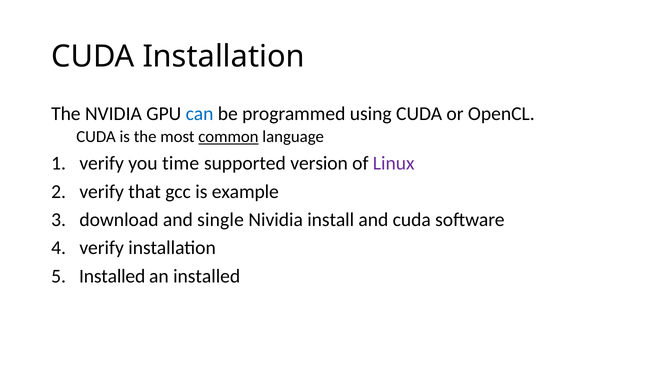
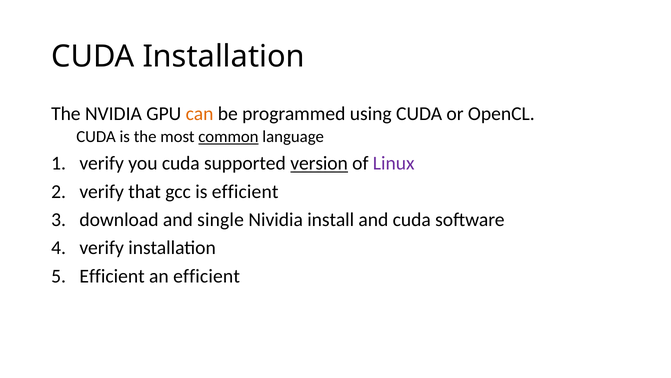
can colour: blue -> orange
you time: time -> cuda
version underline: none -> present
is example: example -> efficient
Installed at (112, 276): Installed -> Efficient
an installed: installed -> efficient
